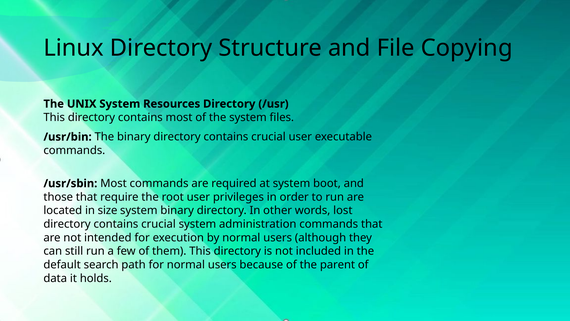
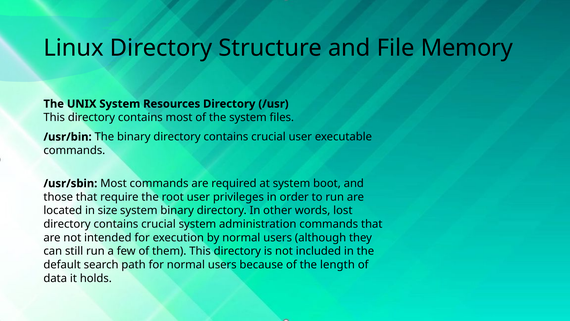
Copying: Copying -> Memory
parent: parent -> length
